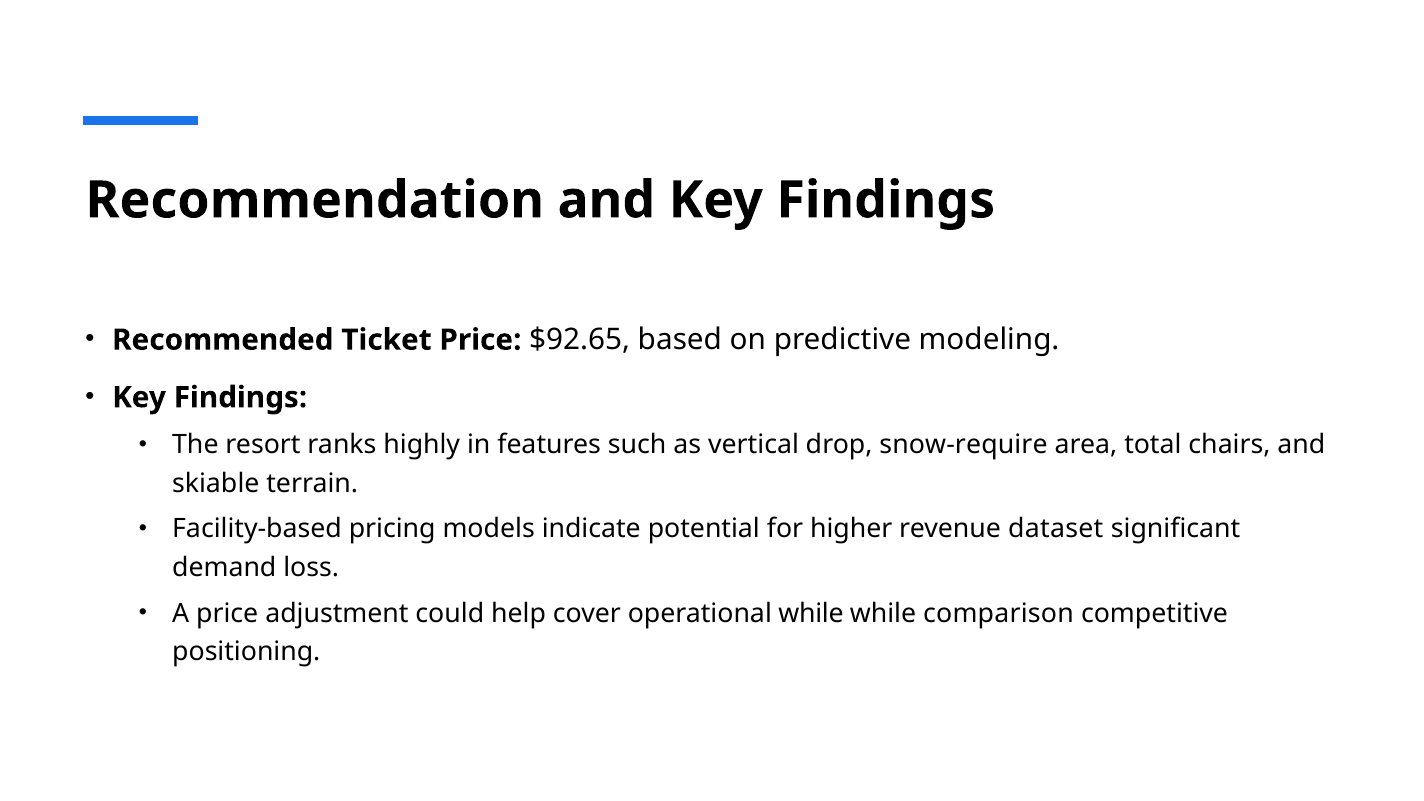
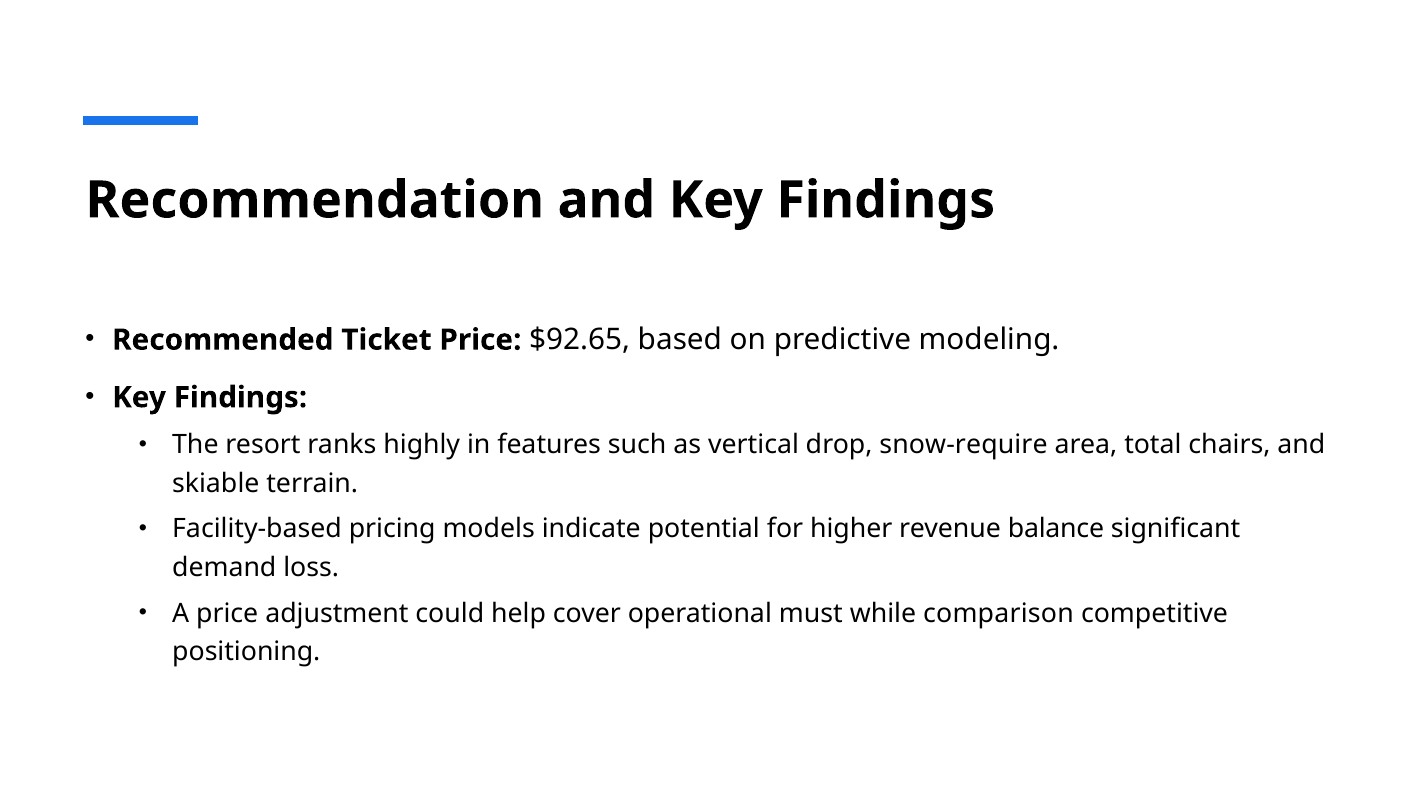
dataset: dataset -> balance
operational while: while -> must
